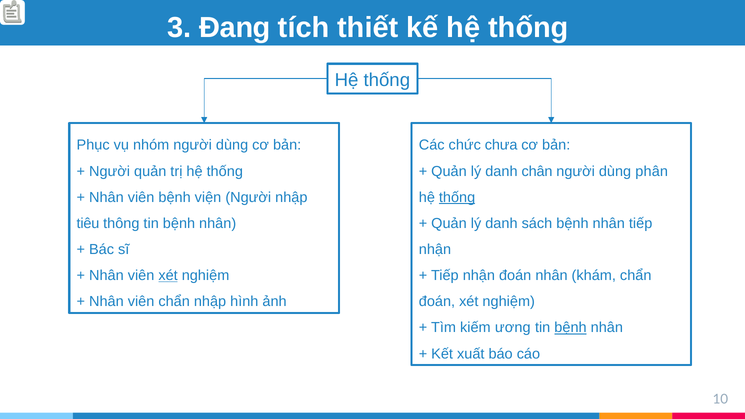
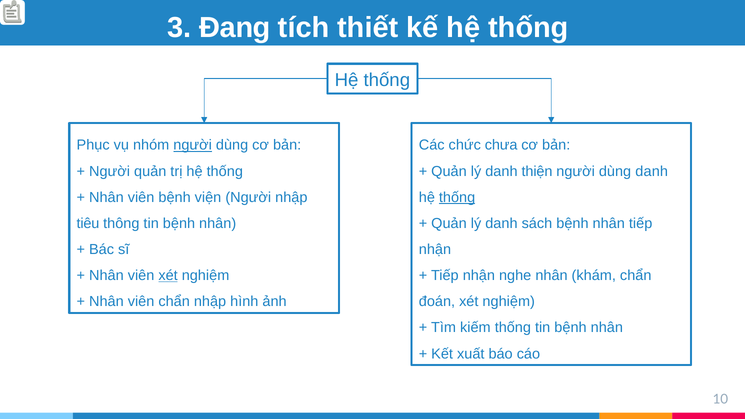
người at (193, 145) underline: none -> present
chân: chân -> thiện
dùng phân: phân -> danh
nhận đoán: đoán -> nghe
kiếm ương: ương -> thống
bệnh at (570, 328) underline: present -> none
